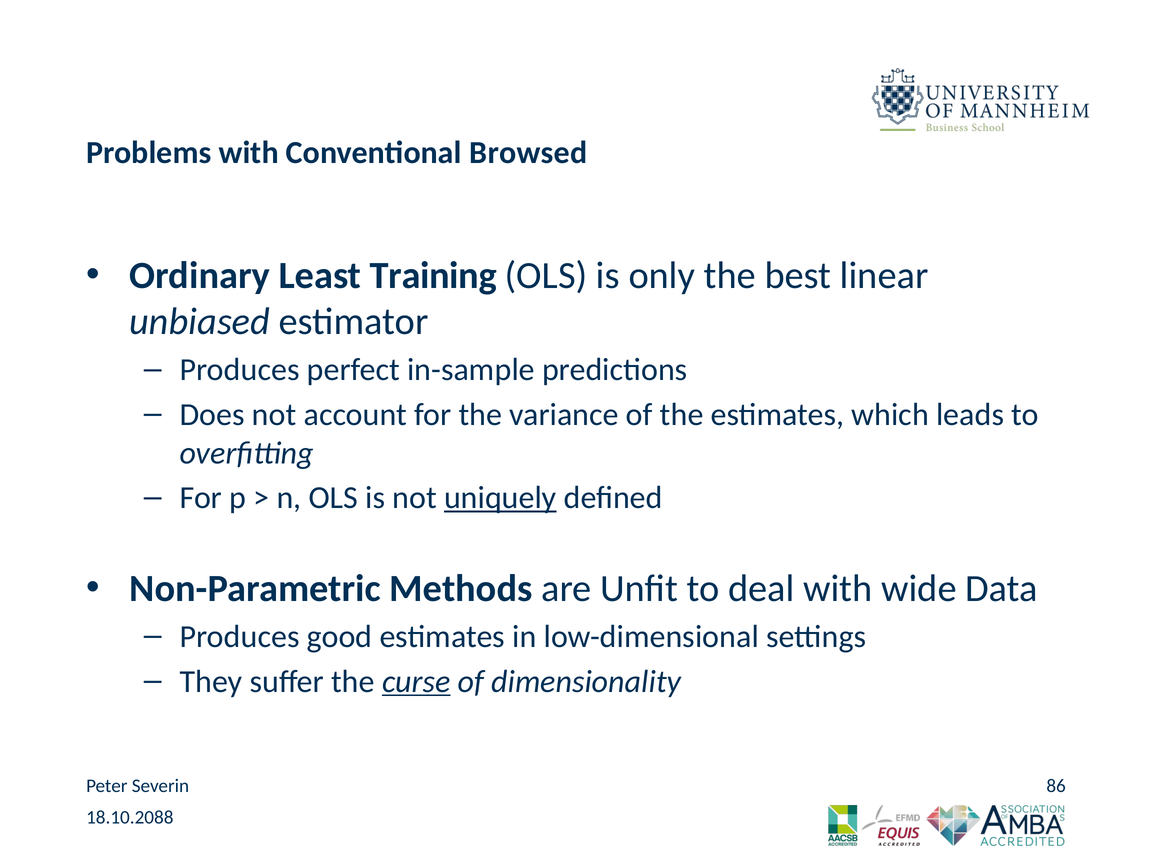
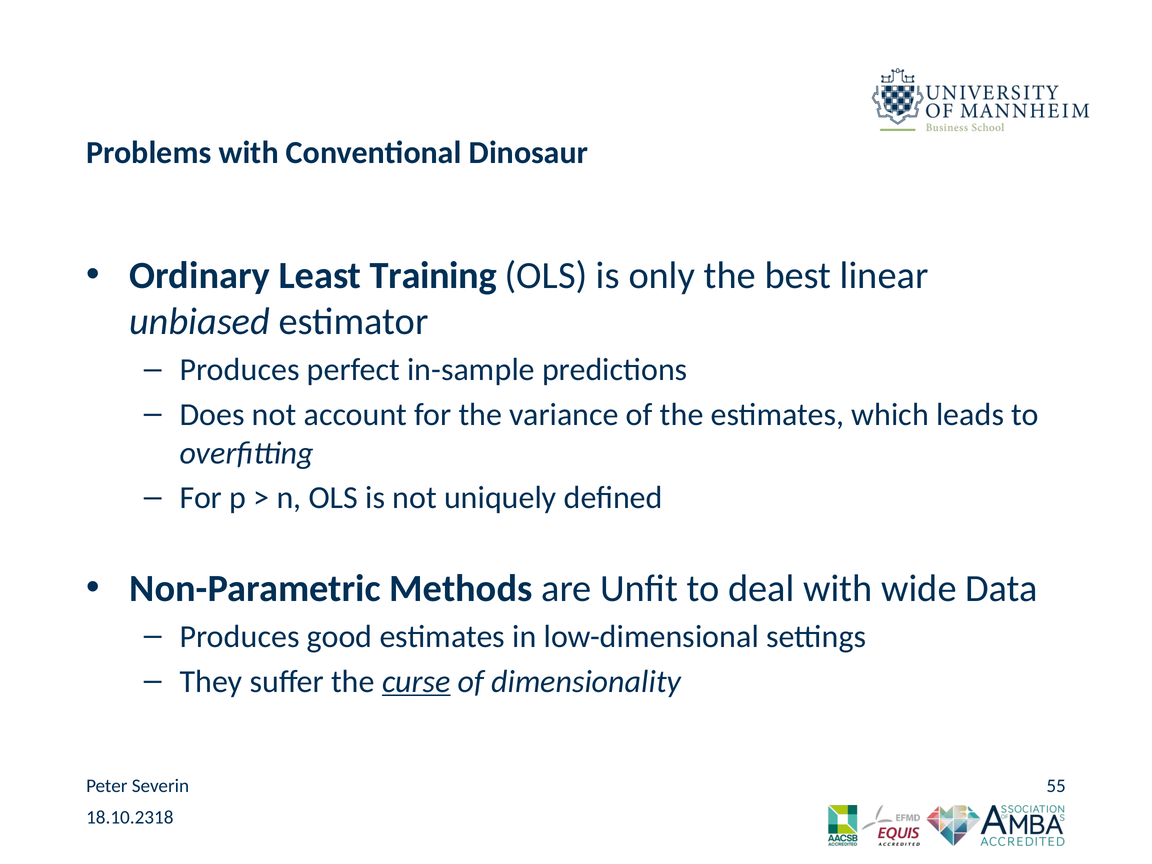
Browsed: Browsed -> Dinosaur
uniquely underline: present -> none
86: 86 -> 55
18.10.2088: 18.10.2088 -> 18.10.2318
